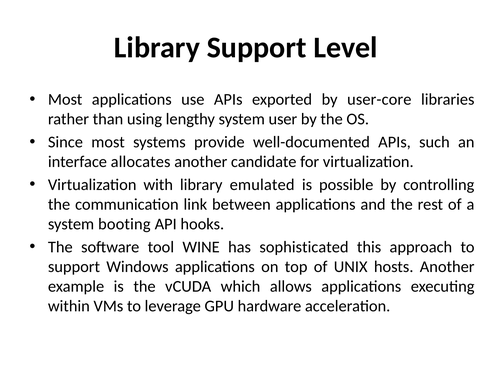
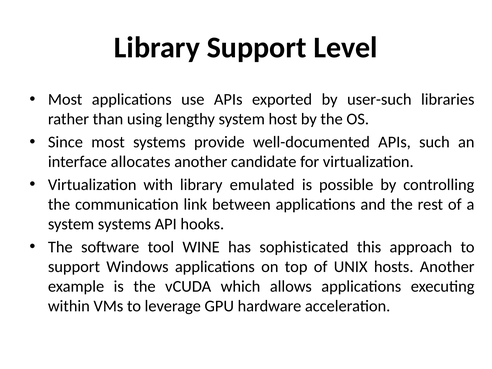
user-core: user-core -> user-such
user: user -> host
system booting: booting -> systems
